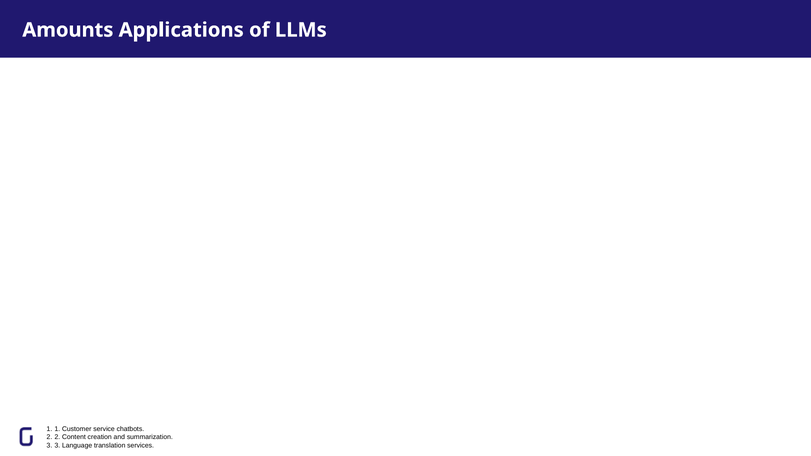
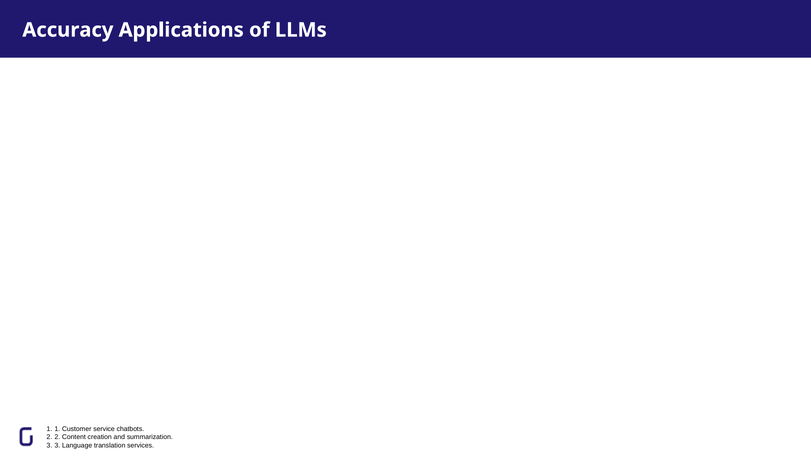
Amounts: Amounts -> Accuracy
